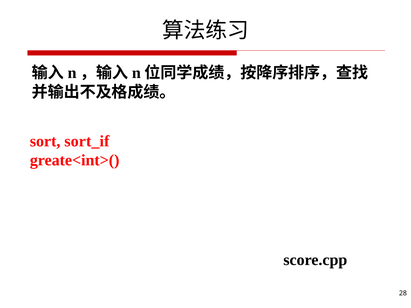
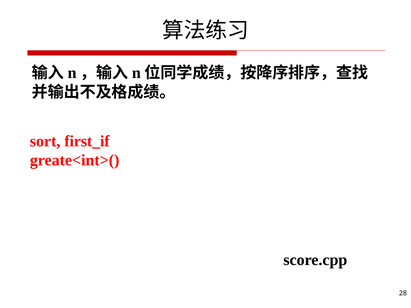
sort_if: sort_if -> first_if
